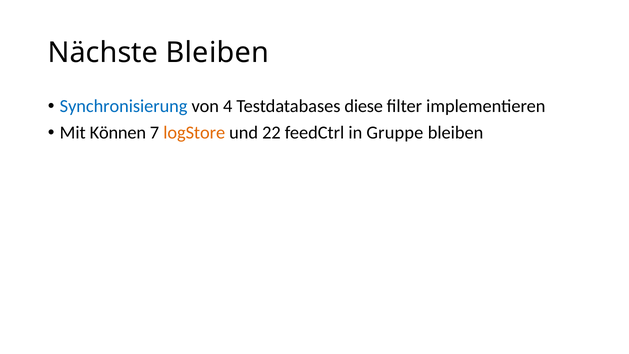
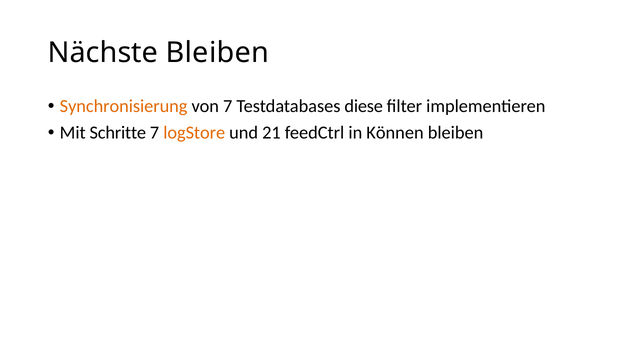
Synchronisierung colour: blue -> orange
von 4: 4 -> 7
Können: Können -> Schritte
22: 22 -> 21
Gruppe: Gruppe -> Können
